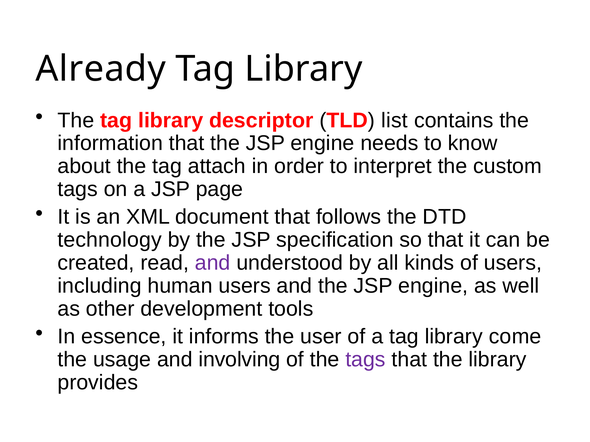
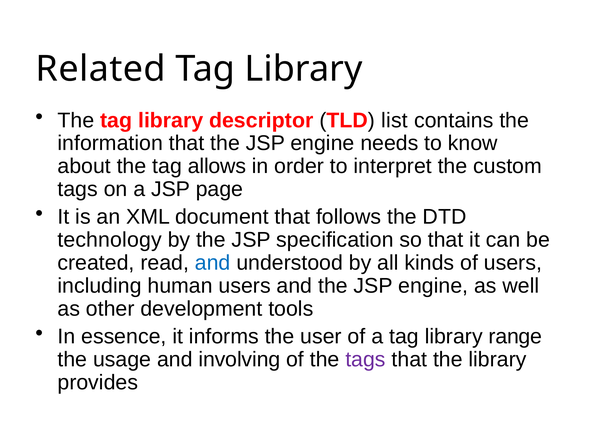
Already: Already -> Related
attach: attach -> allows
and at (213, 263) colour: purple -> blue
come: come -> range
